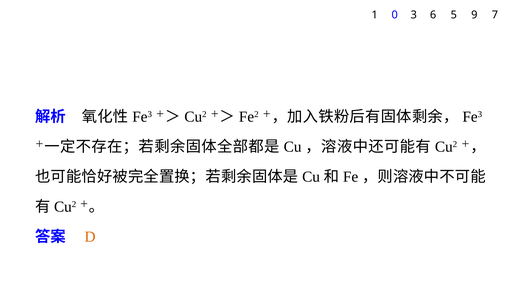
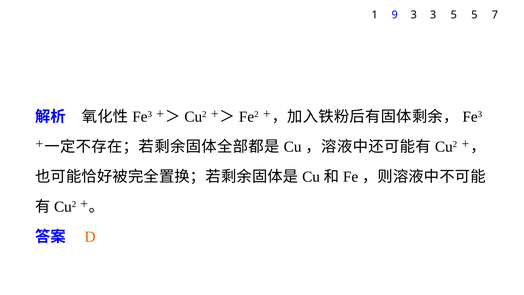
0: 0 -> 9
3 6: 6 -> 3
5 9: 9 -> 5
